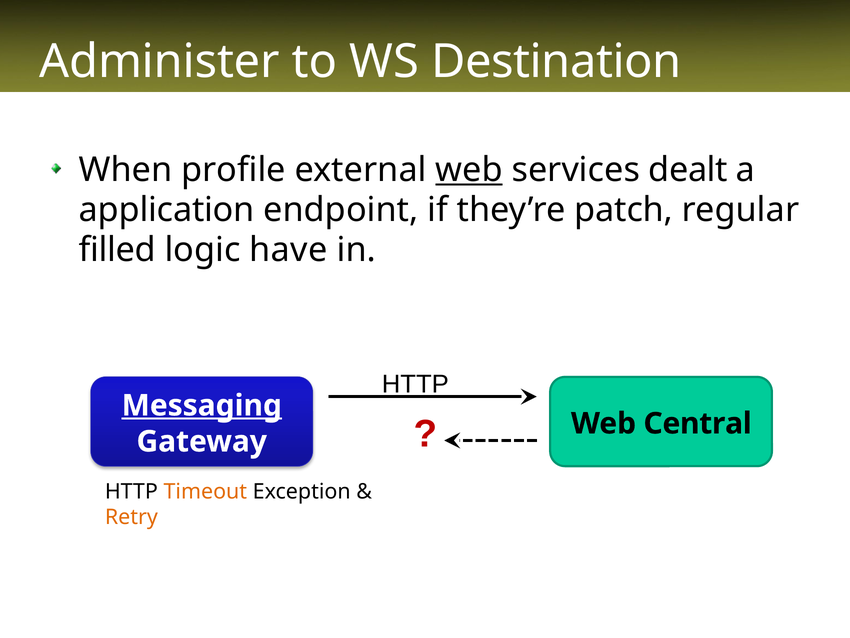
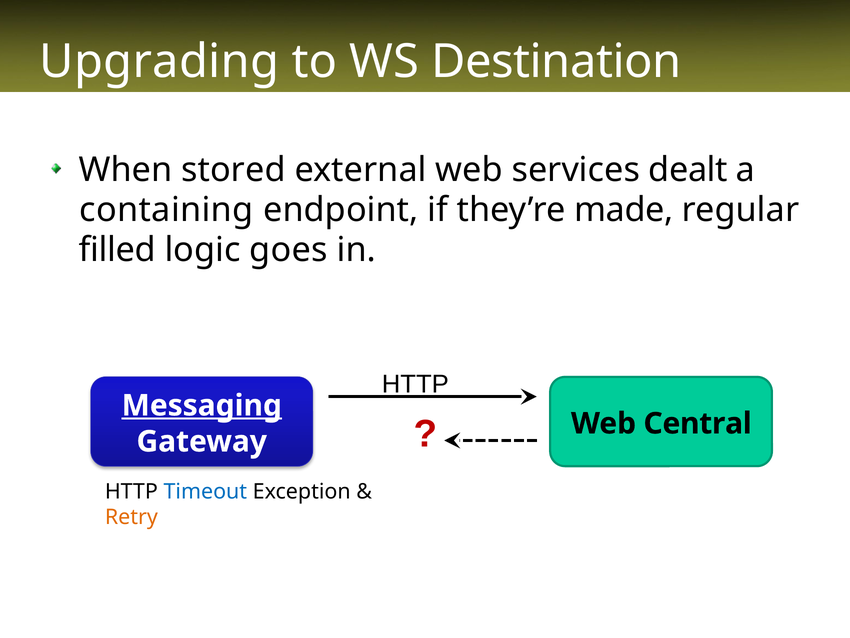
Administer: Administer -> Upgrading
profile: profile -> stored
web at (469, 170) underline: present -> none
application: application -> containing
patch: patch -> made
have: have -> goes
Timeout colour: orange -> blue
